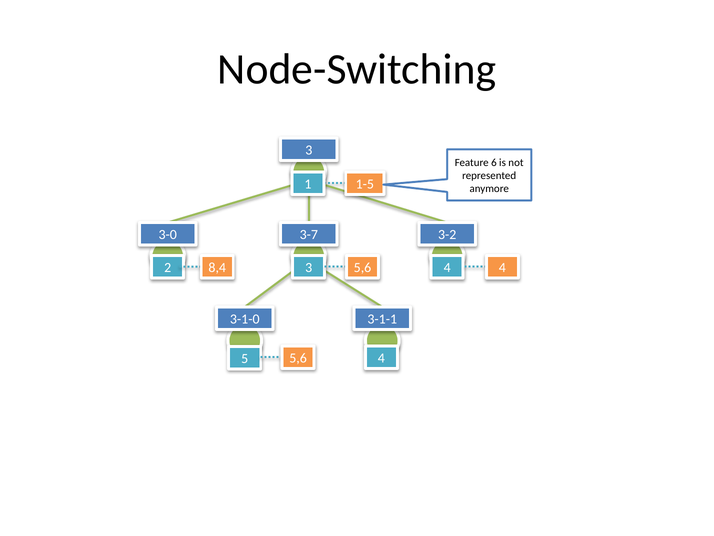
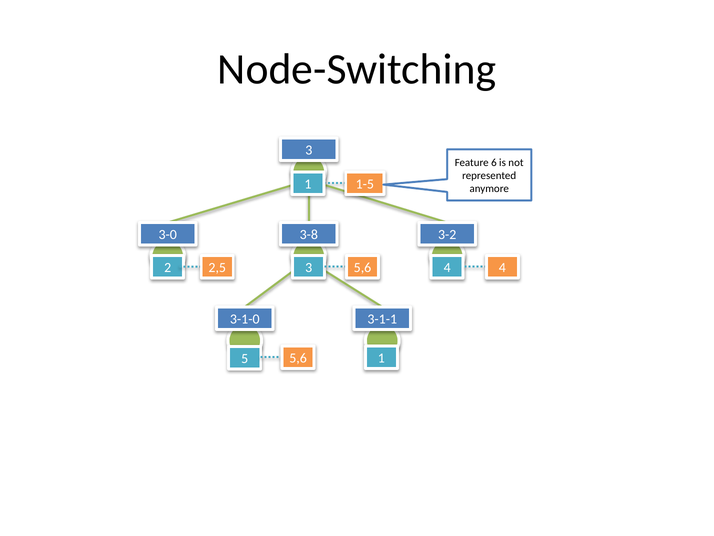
3-7: 3-7 -> 3-8
8,4: 8,4 -> 2,5
5 4: 4 -> 1
